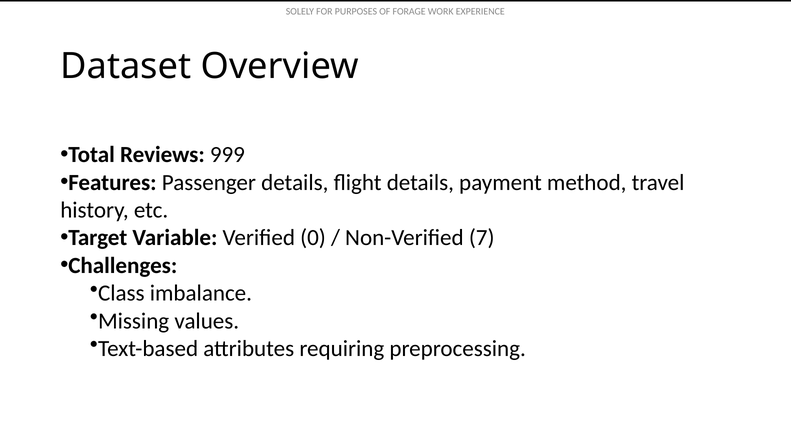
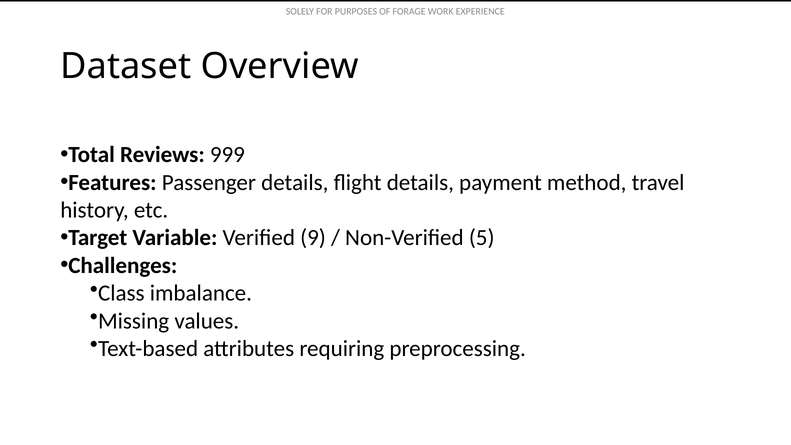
0: 0 -> 9
7: 7 -> 5
